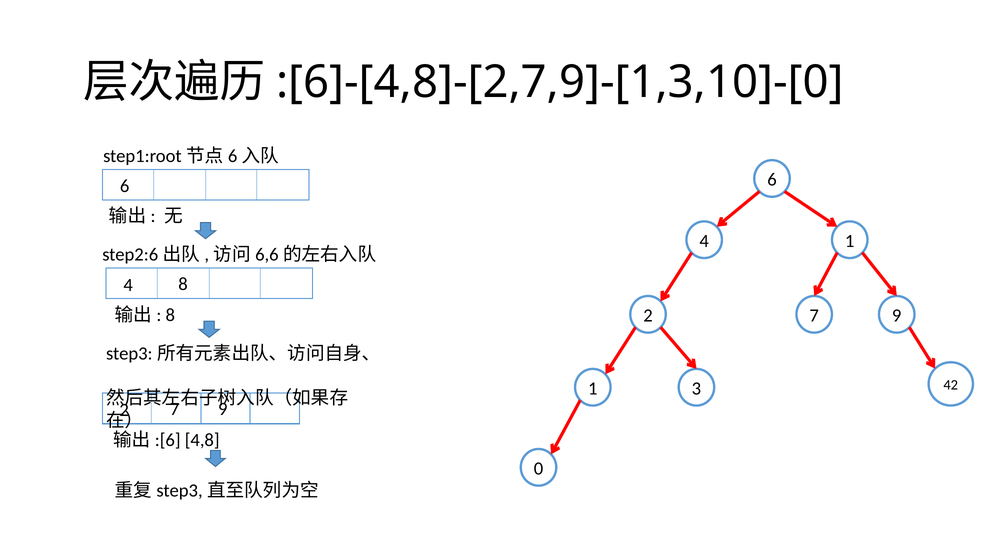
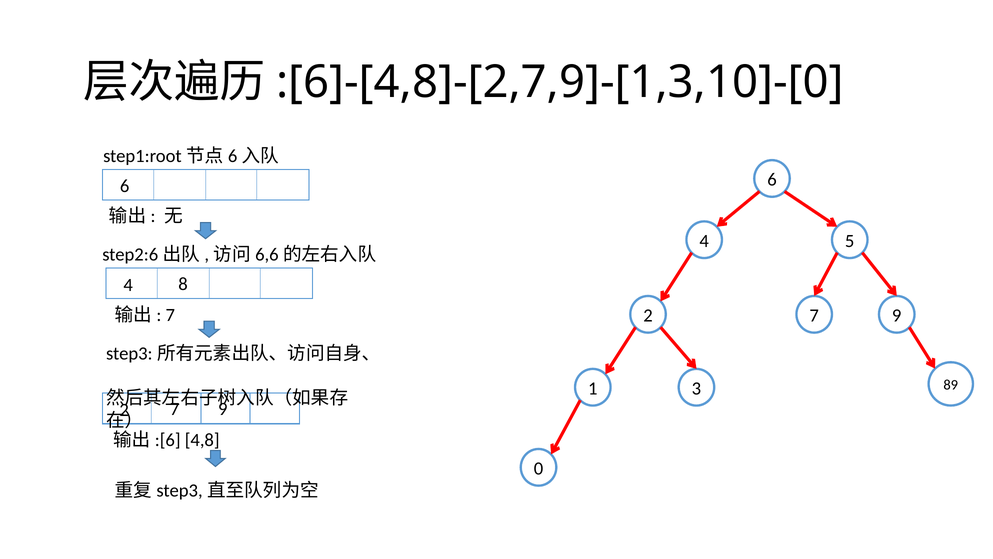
4 1: 1 -> 5
8 at (170, 315): 8 -> 7
42: 42 -> 89
